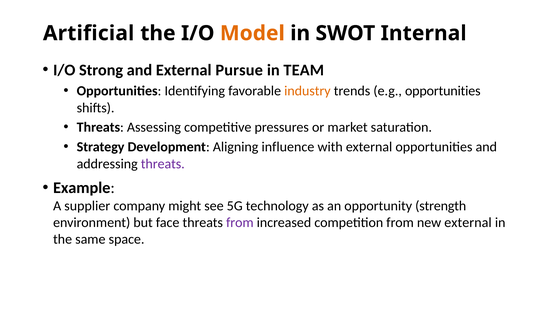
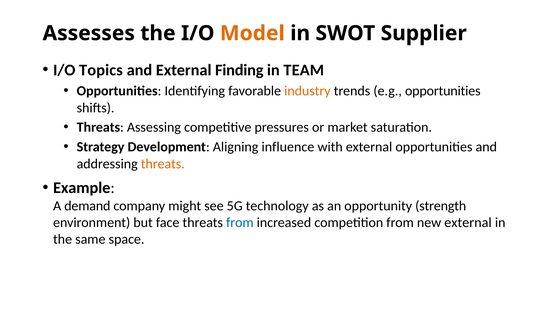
Artificial: Artificial -> Assesses
Internal: Internal -> Supplier
Strong: Strong -> Topics
Pursue: Pursue -> Finding
threats at (163, 164) colour: purple -> orange
supplier: supplier -> demand
from at (240, 223) colour: purple -> blue
